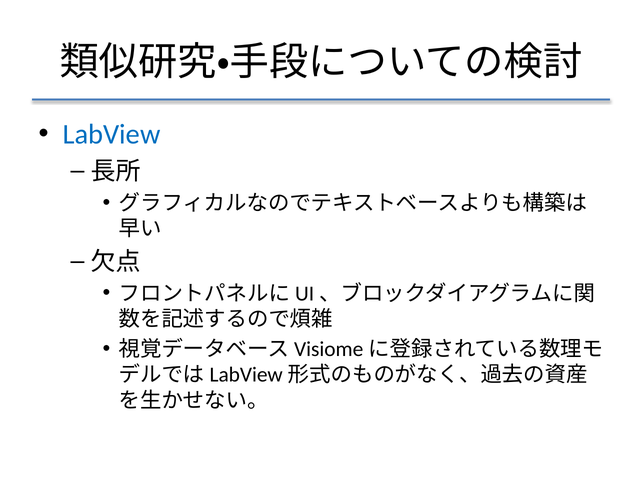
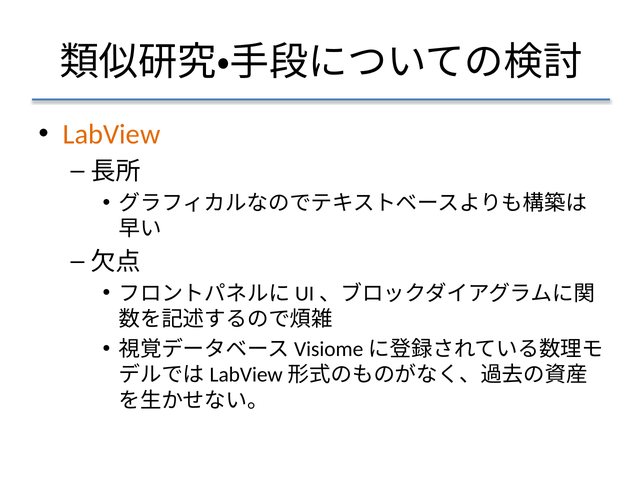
LabView colour: blue -> orange
